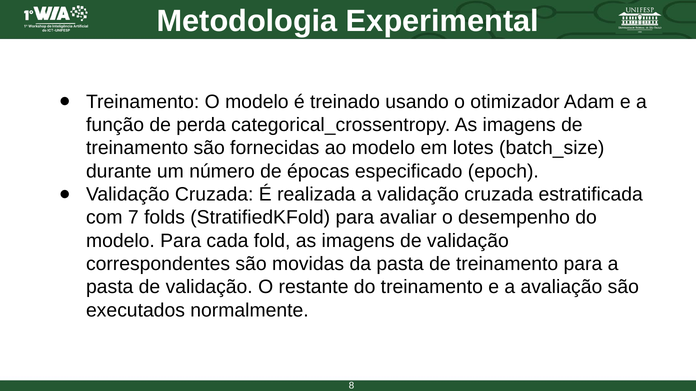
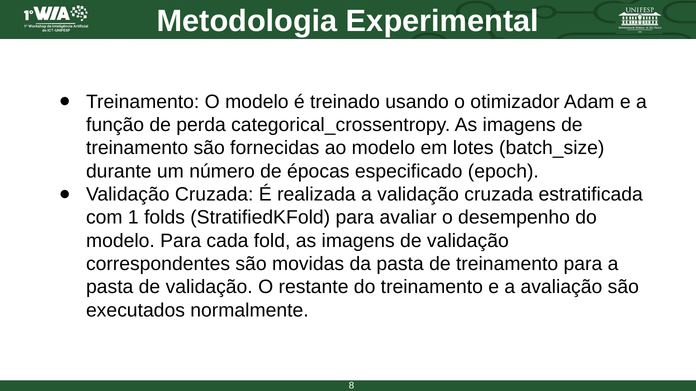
7: 7 -> 1
